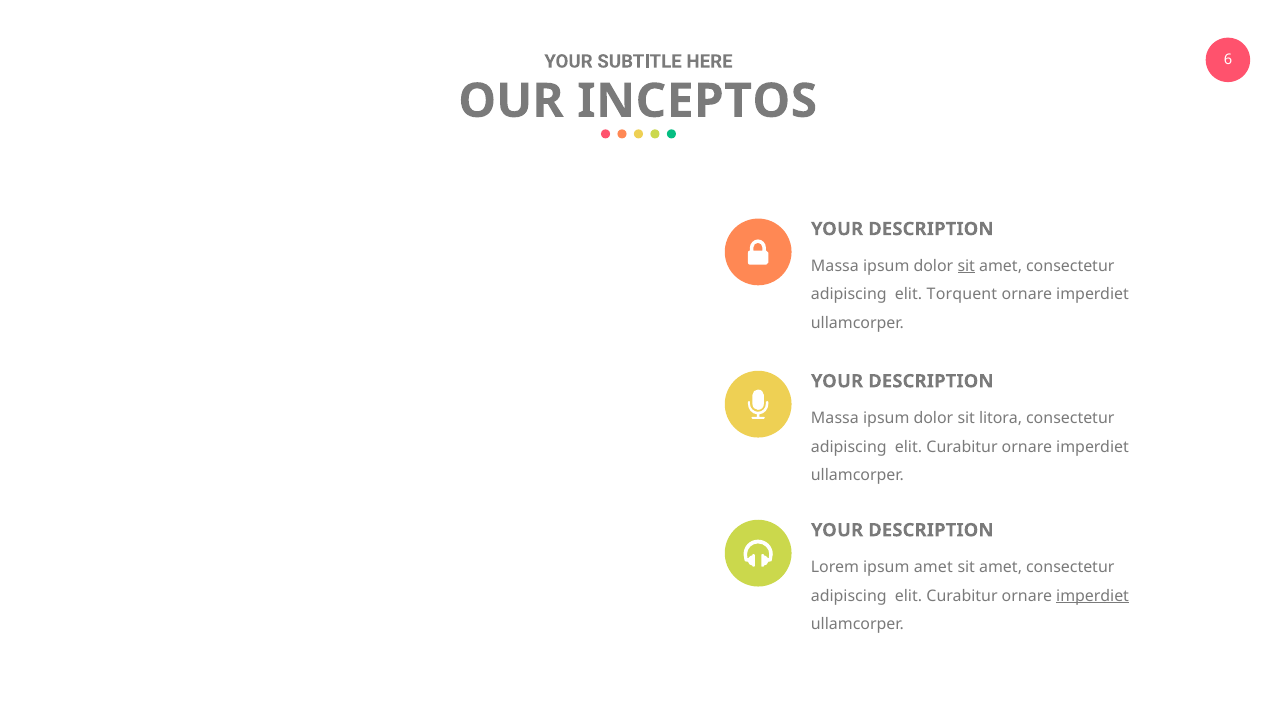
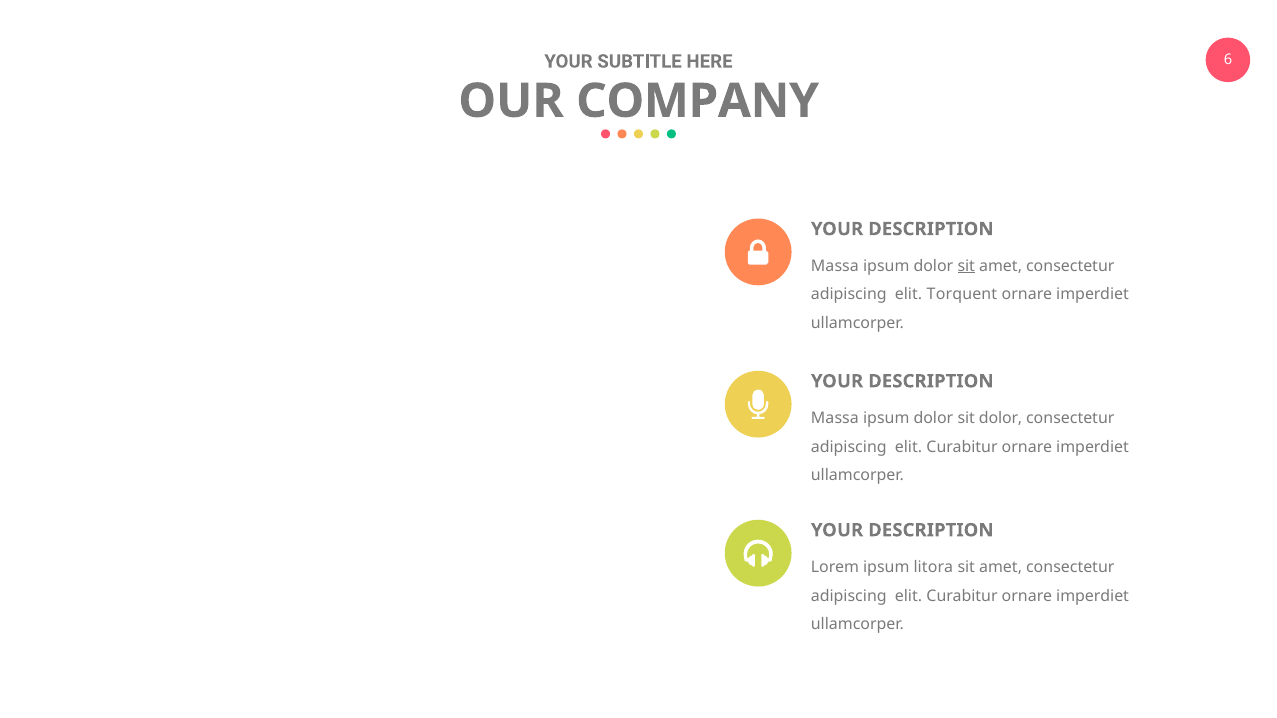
INCEPTOS: INCEPTOS -> COMPANY
sit litora: litora -> dolor
ipsum amet: amet -> litora
imperdiet at (1093, 596) underline: present -> none
